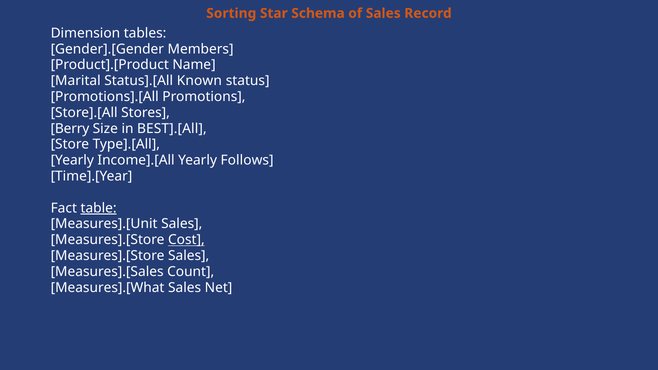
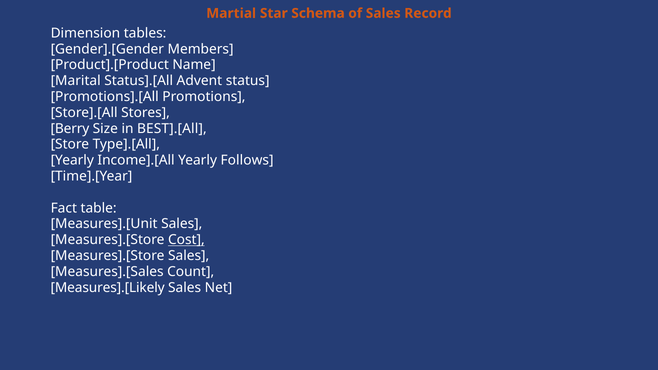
Sorting: Sorting -> Martial
Known: Known -> Advent
table underline: present -> none
Measures].[What: Measures].[What -> Measures].[Likely
